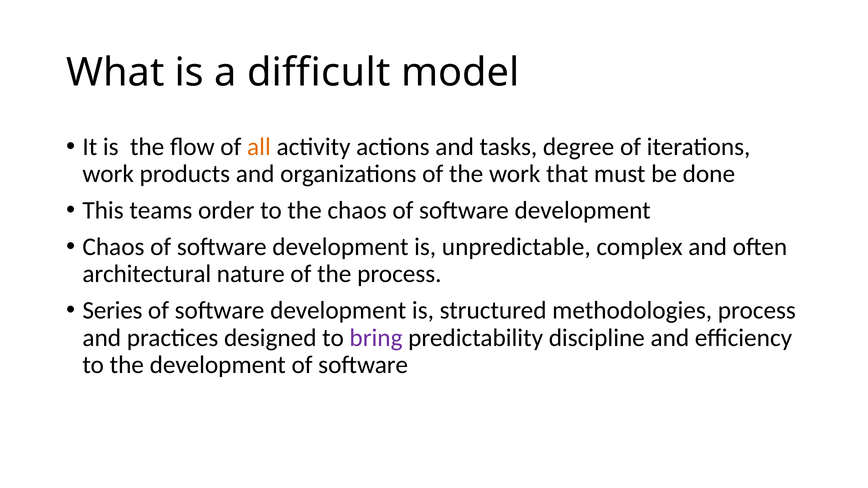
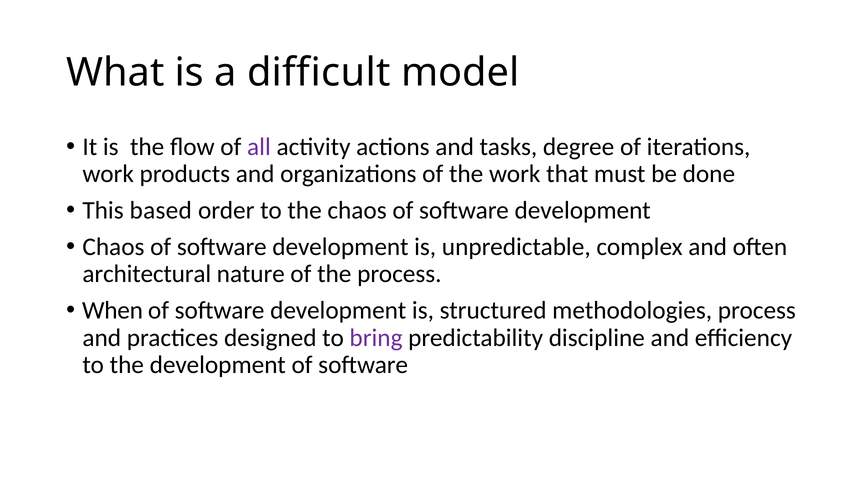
all colour: orange -> purple
teams: teams -> based
Series: Series -> When
